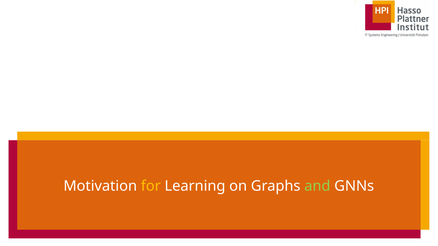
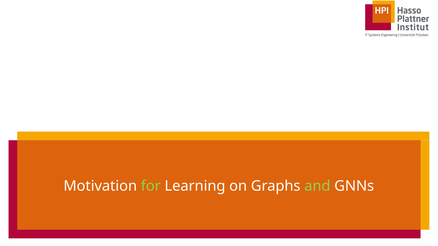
for colour: yellow -> light green
